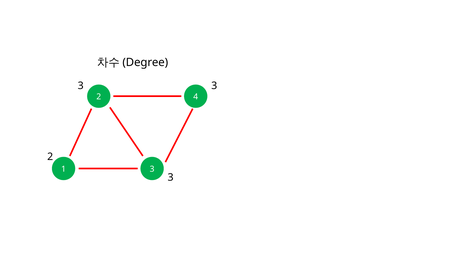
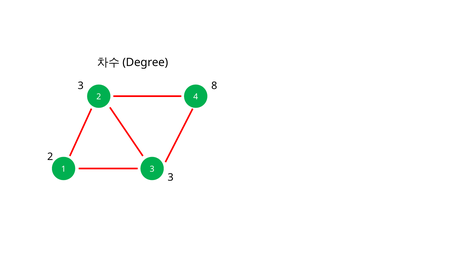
3 3: 3 -> 8
